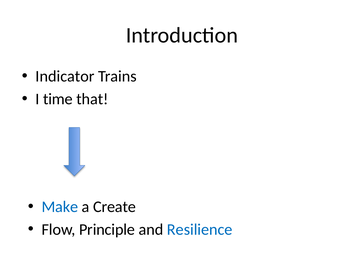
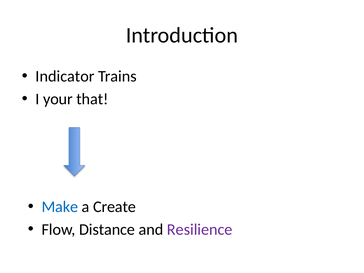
time: time -> your
Principle: Principle -> Distance
Resilience colour: blue -> purple
